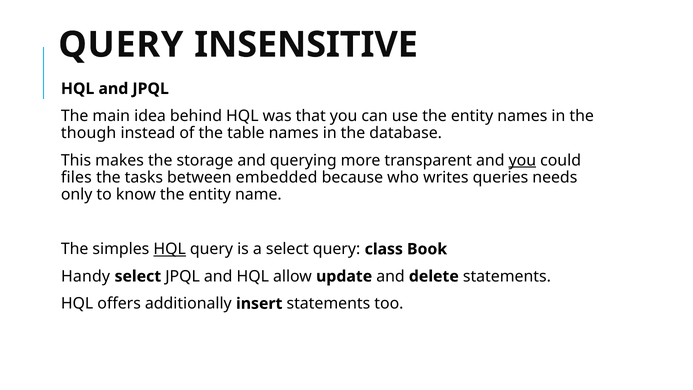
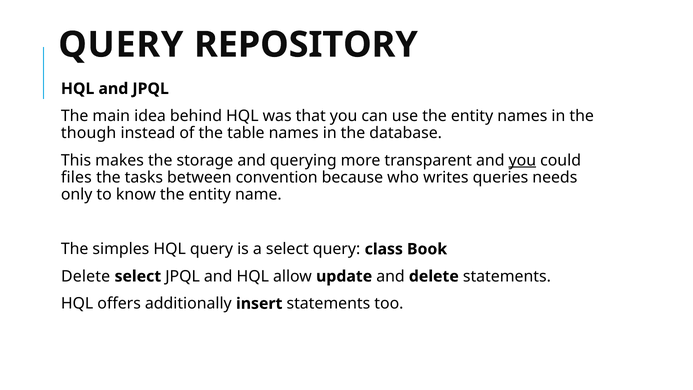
INSENSITIVE: INSENSITIVE -> REPOSITORY
embedded: embedded -> convention
HQL at (170, 249) underline: present -> none
Handy at (86, 276): Handy -> Delete
